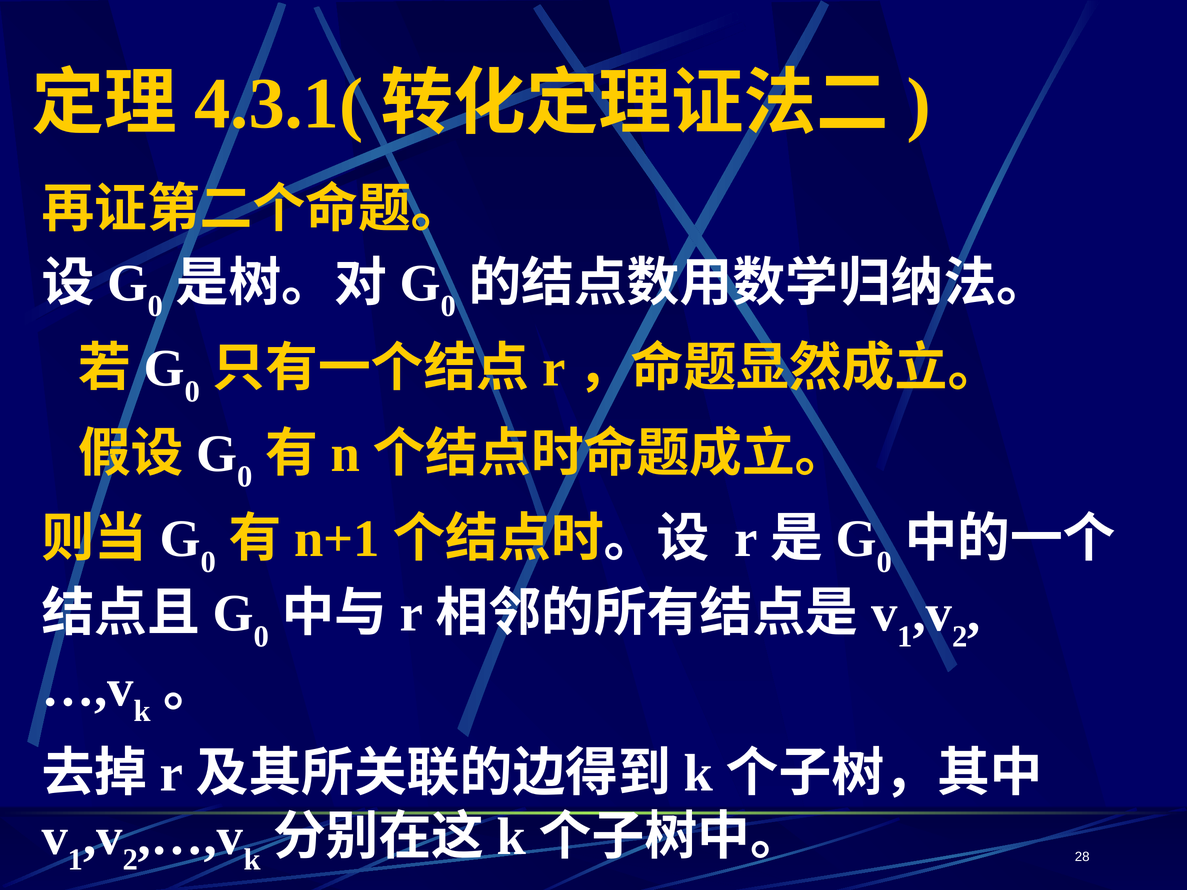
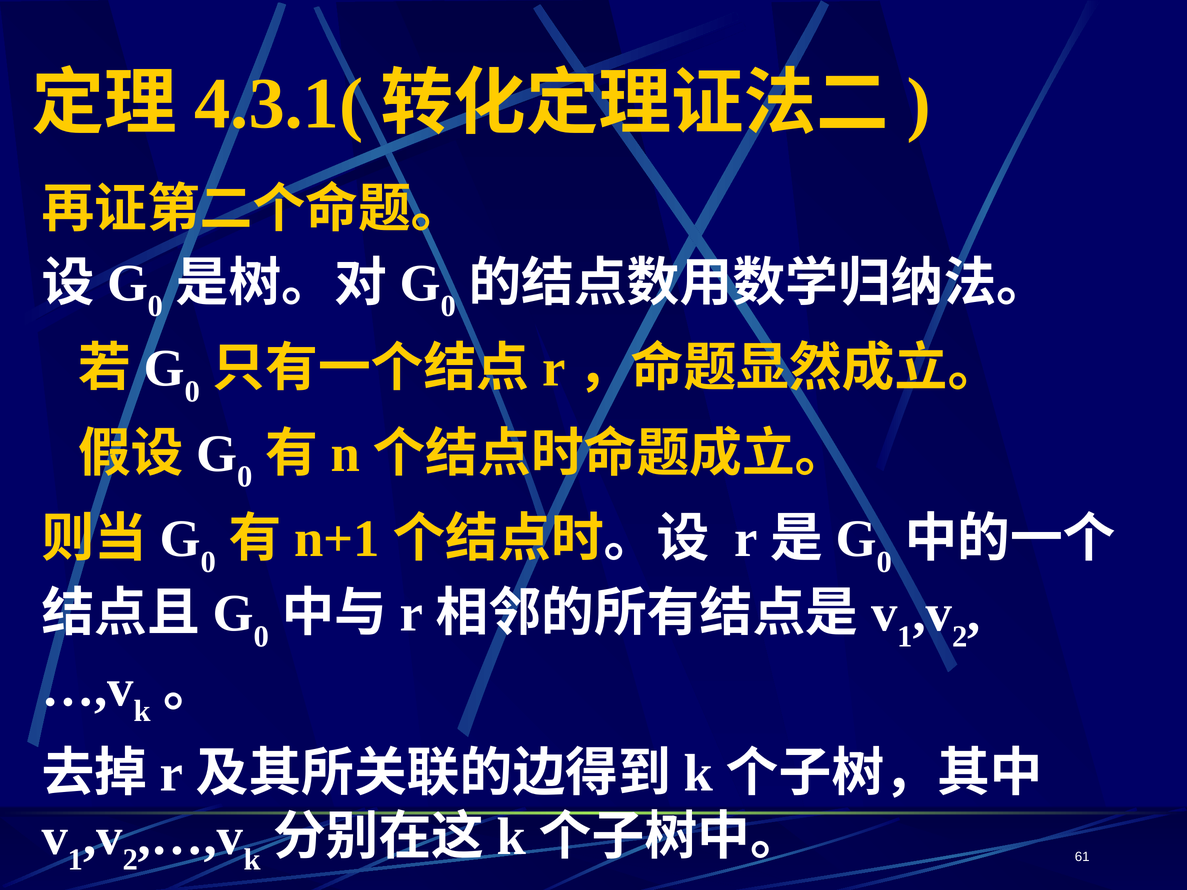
28: 28 -> 61
